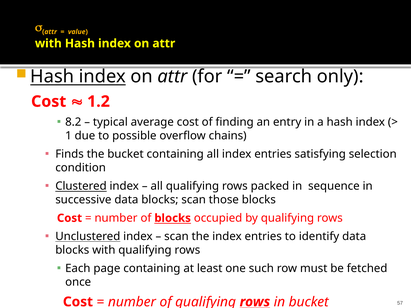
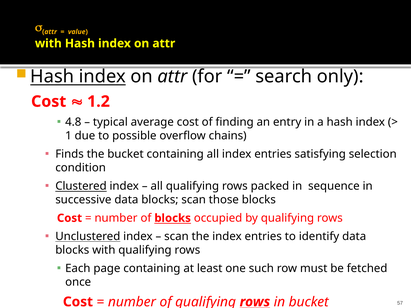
8.2: 8.2 -> 4.8
